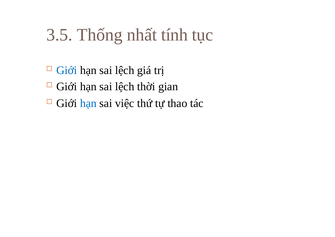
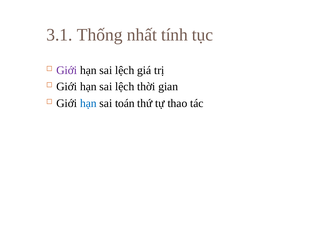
3.5: 3.5 -> 3.1
Giới at (67, 70) colour: blue -> purple
việc: việc -> toán
